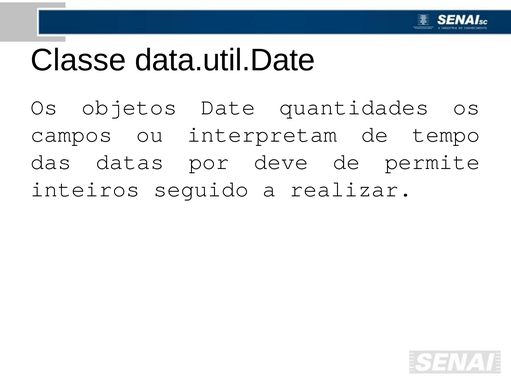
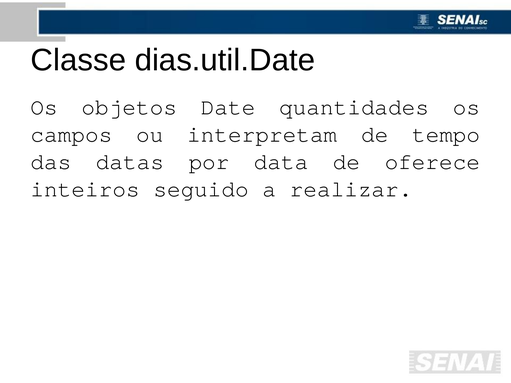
data.util.Date: data.util.Date -> dias.util.Date
deve: deve -> data
permite: permite -> oferece
